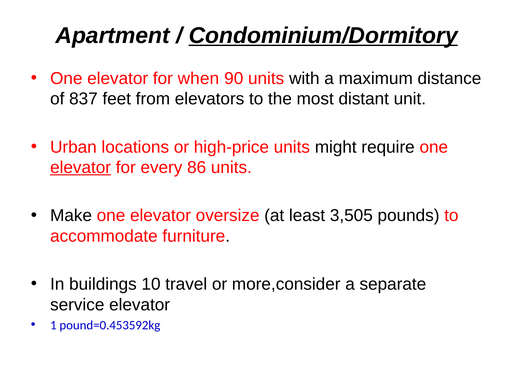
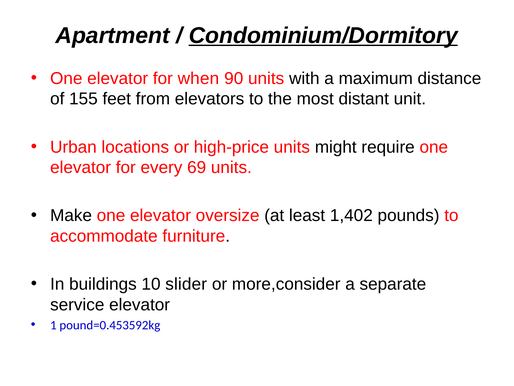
837: 837 -> 155
elevator at (81, 167) underline: present -> none
86: 86 -> 69
3,505: 3,505 -> 1,402
travel: travel -> slider
